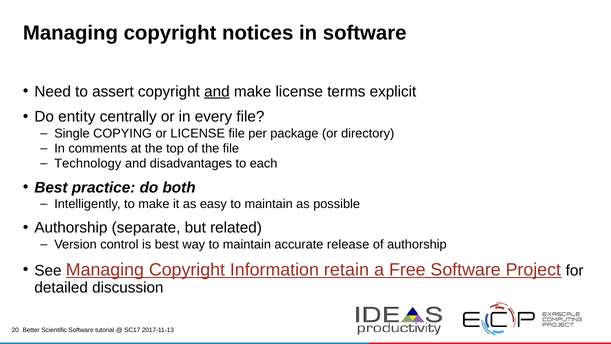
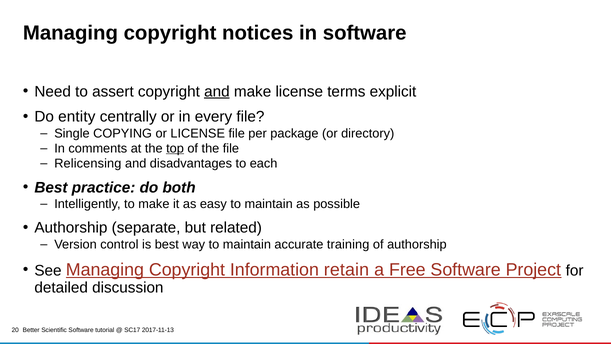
top underline: none -> present
Technology: Technology -> Relicensing
release: release -> training
